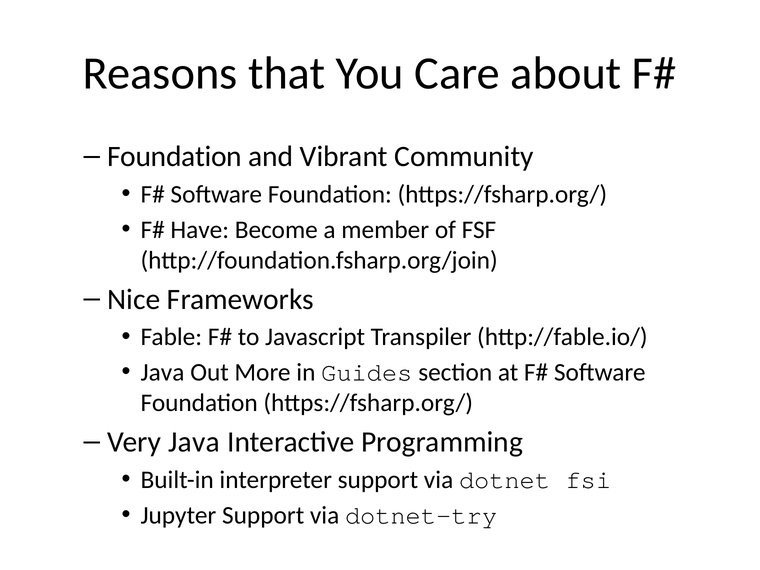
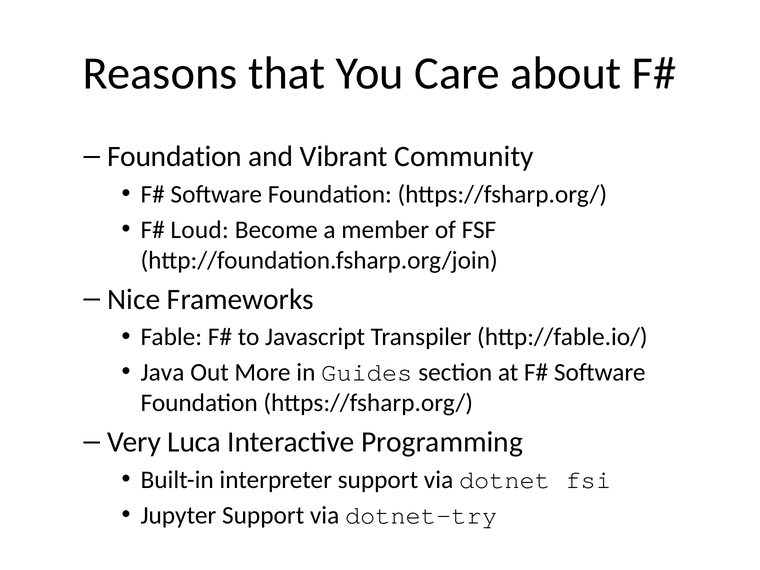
Have: Have -> Loud
Very Java: Java -> Luca
